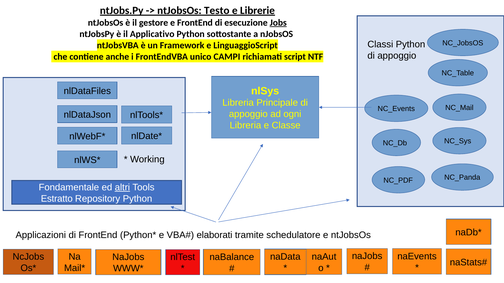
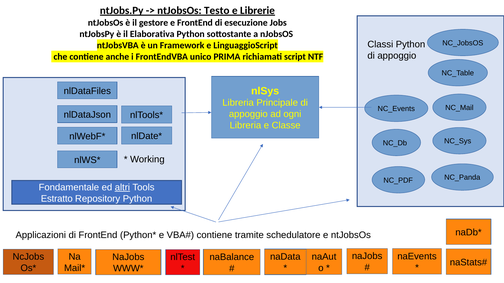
Jobs underline: present -> none
Applicativo: Applicativo -> Elaborativa
CAMPI: CAMPI -> PRIMA
elaborati at (215, 236): elaborati -> contiene
